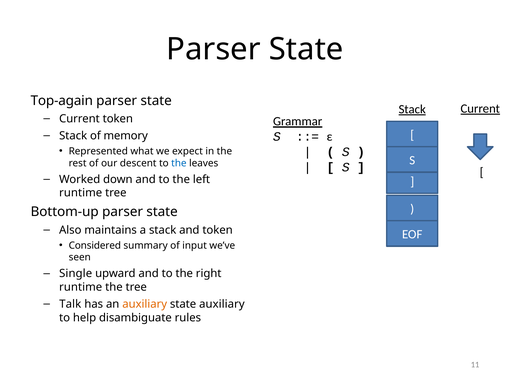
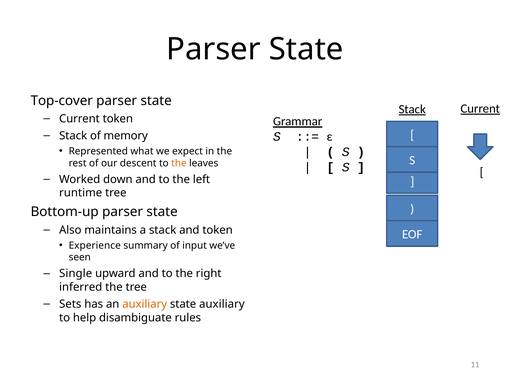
Top-again: Top-again -> Top-cover
the at (179, 163) colour: blue -> orange
Considered: Considered -> Experience
runtime at (81, 287): runtime -> inferred
Talk: Talk -> Sets
